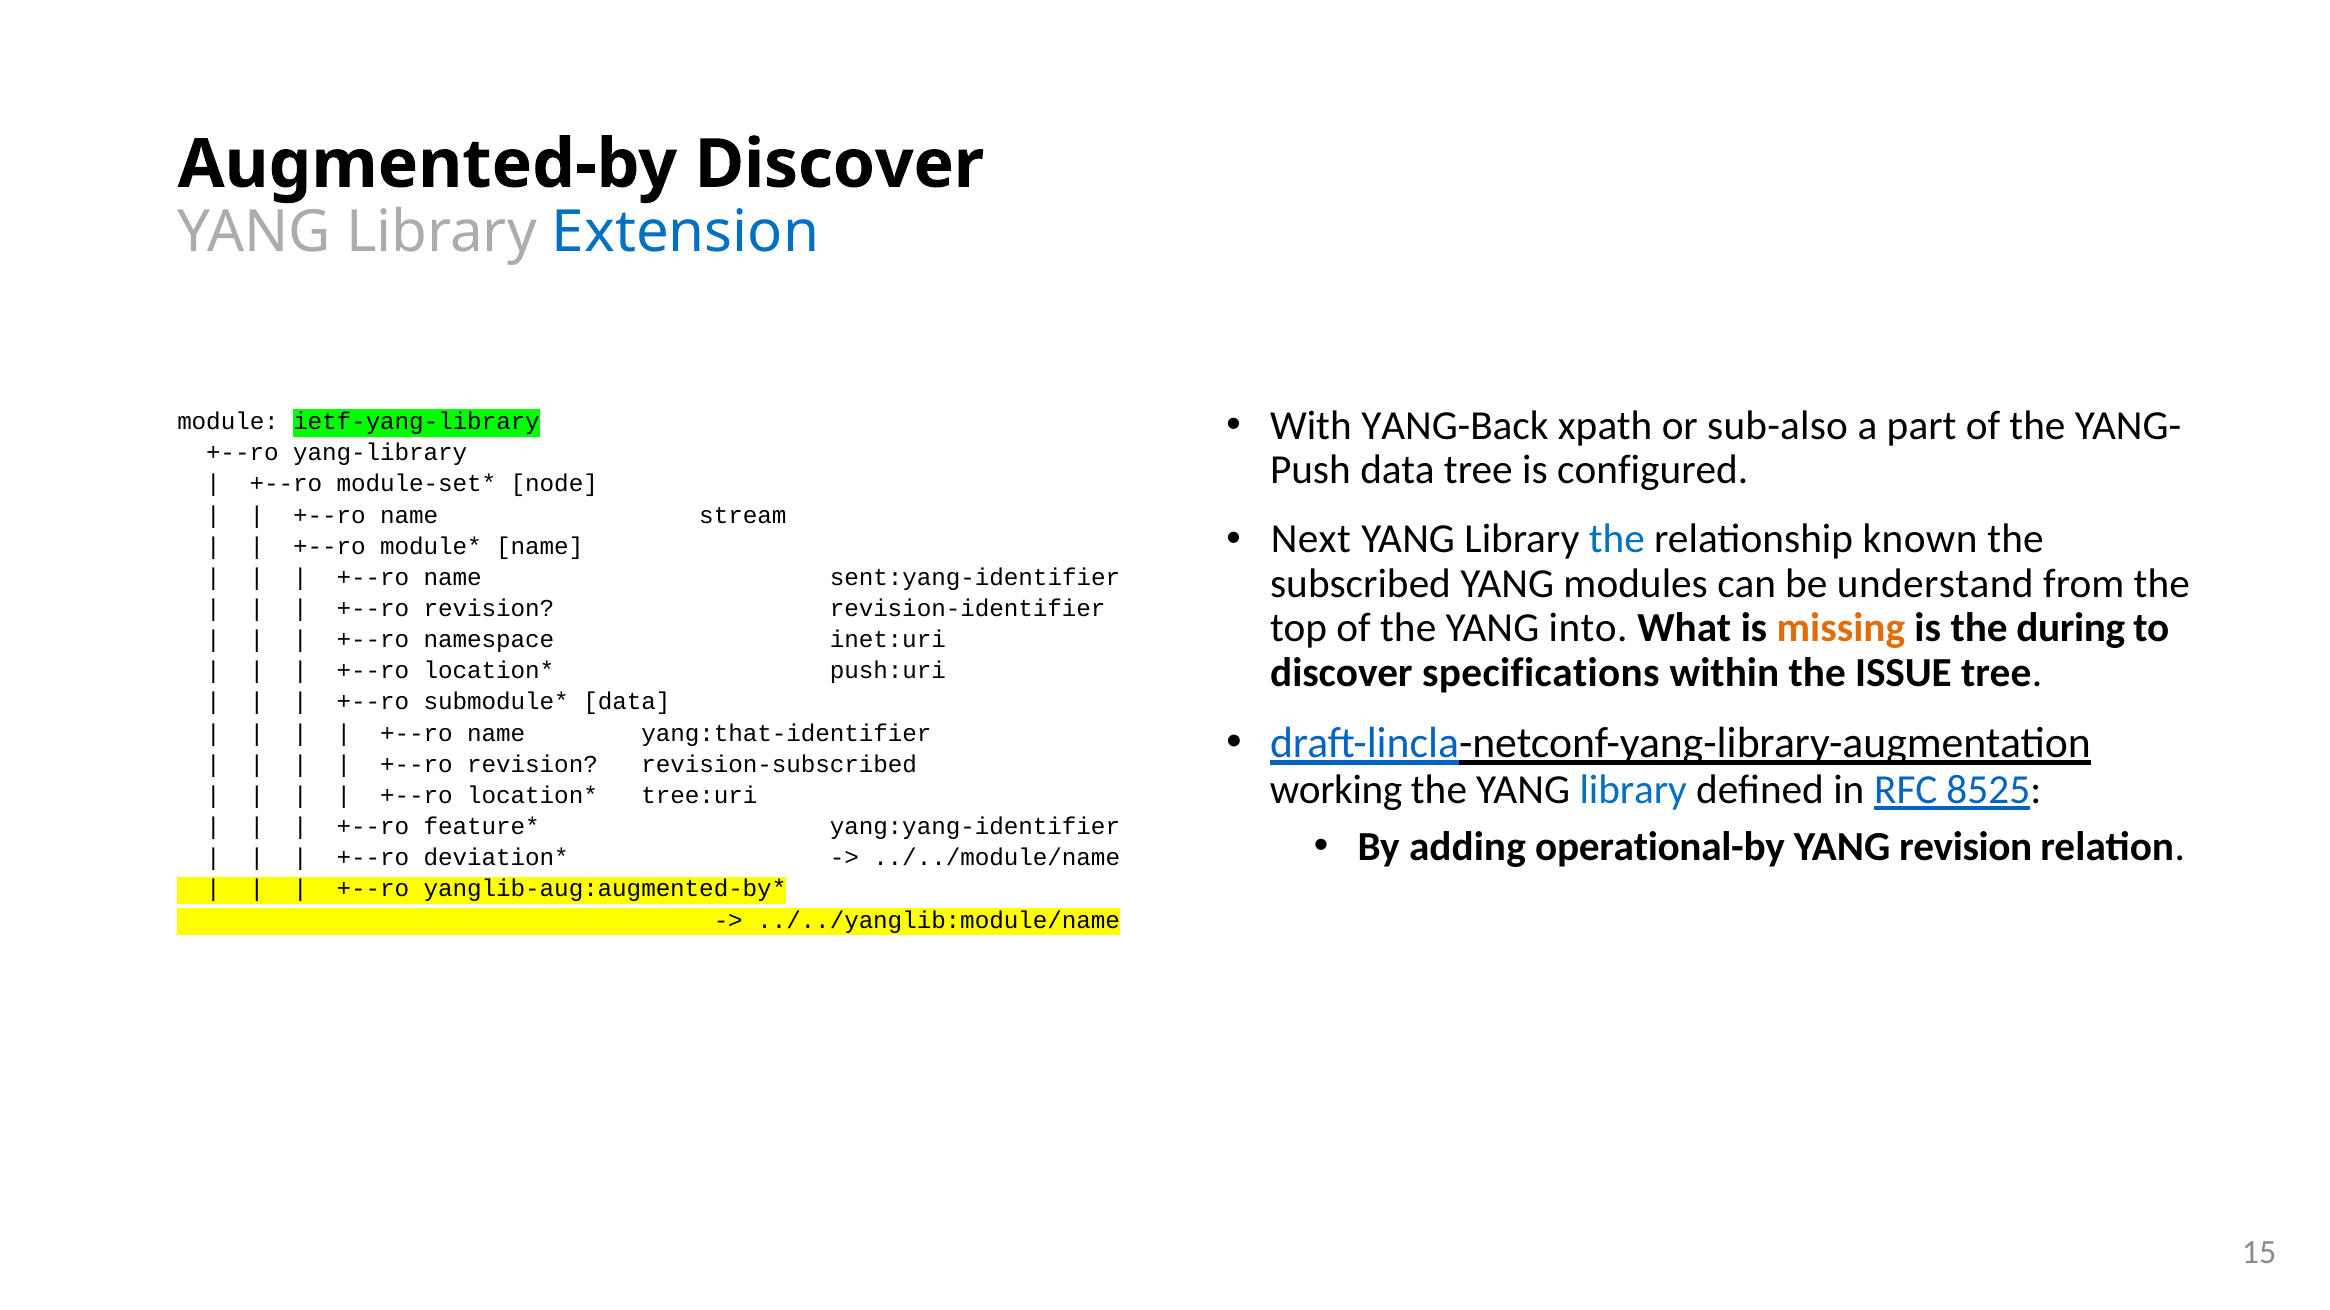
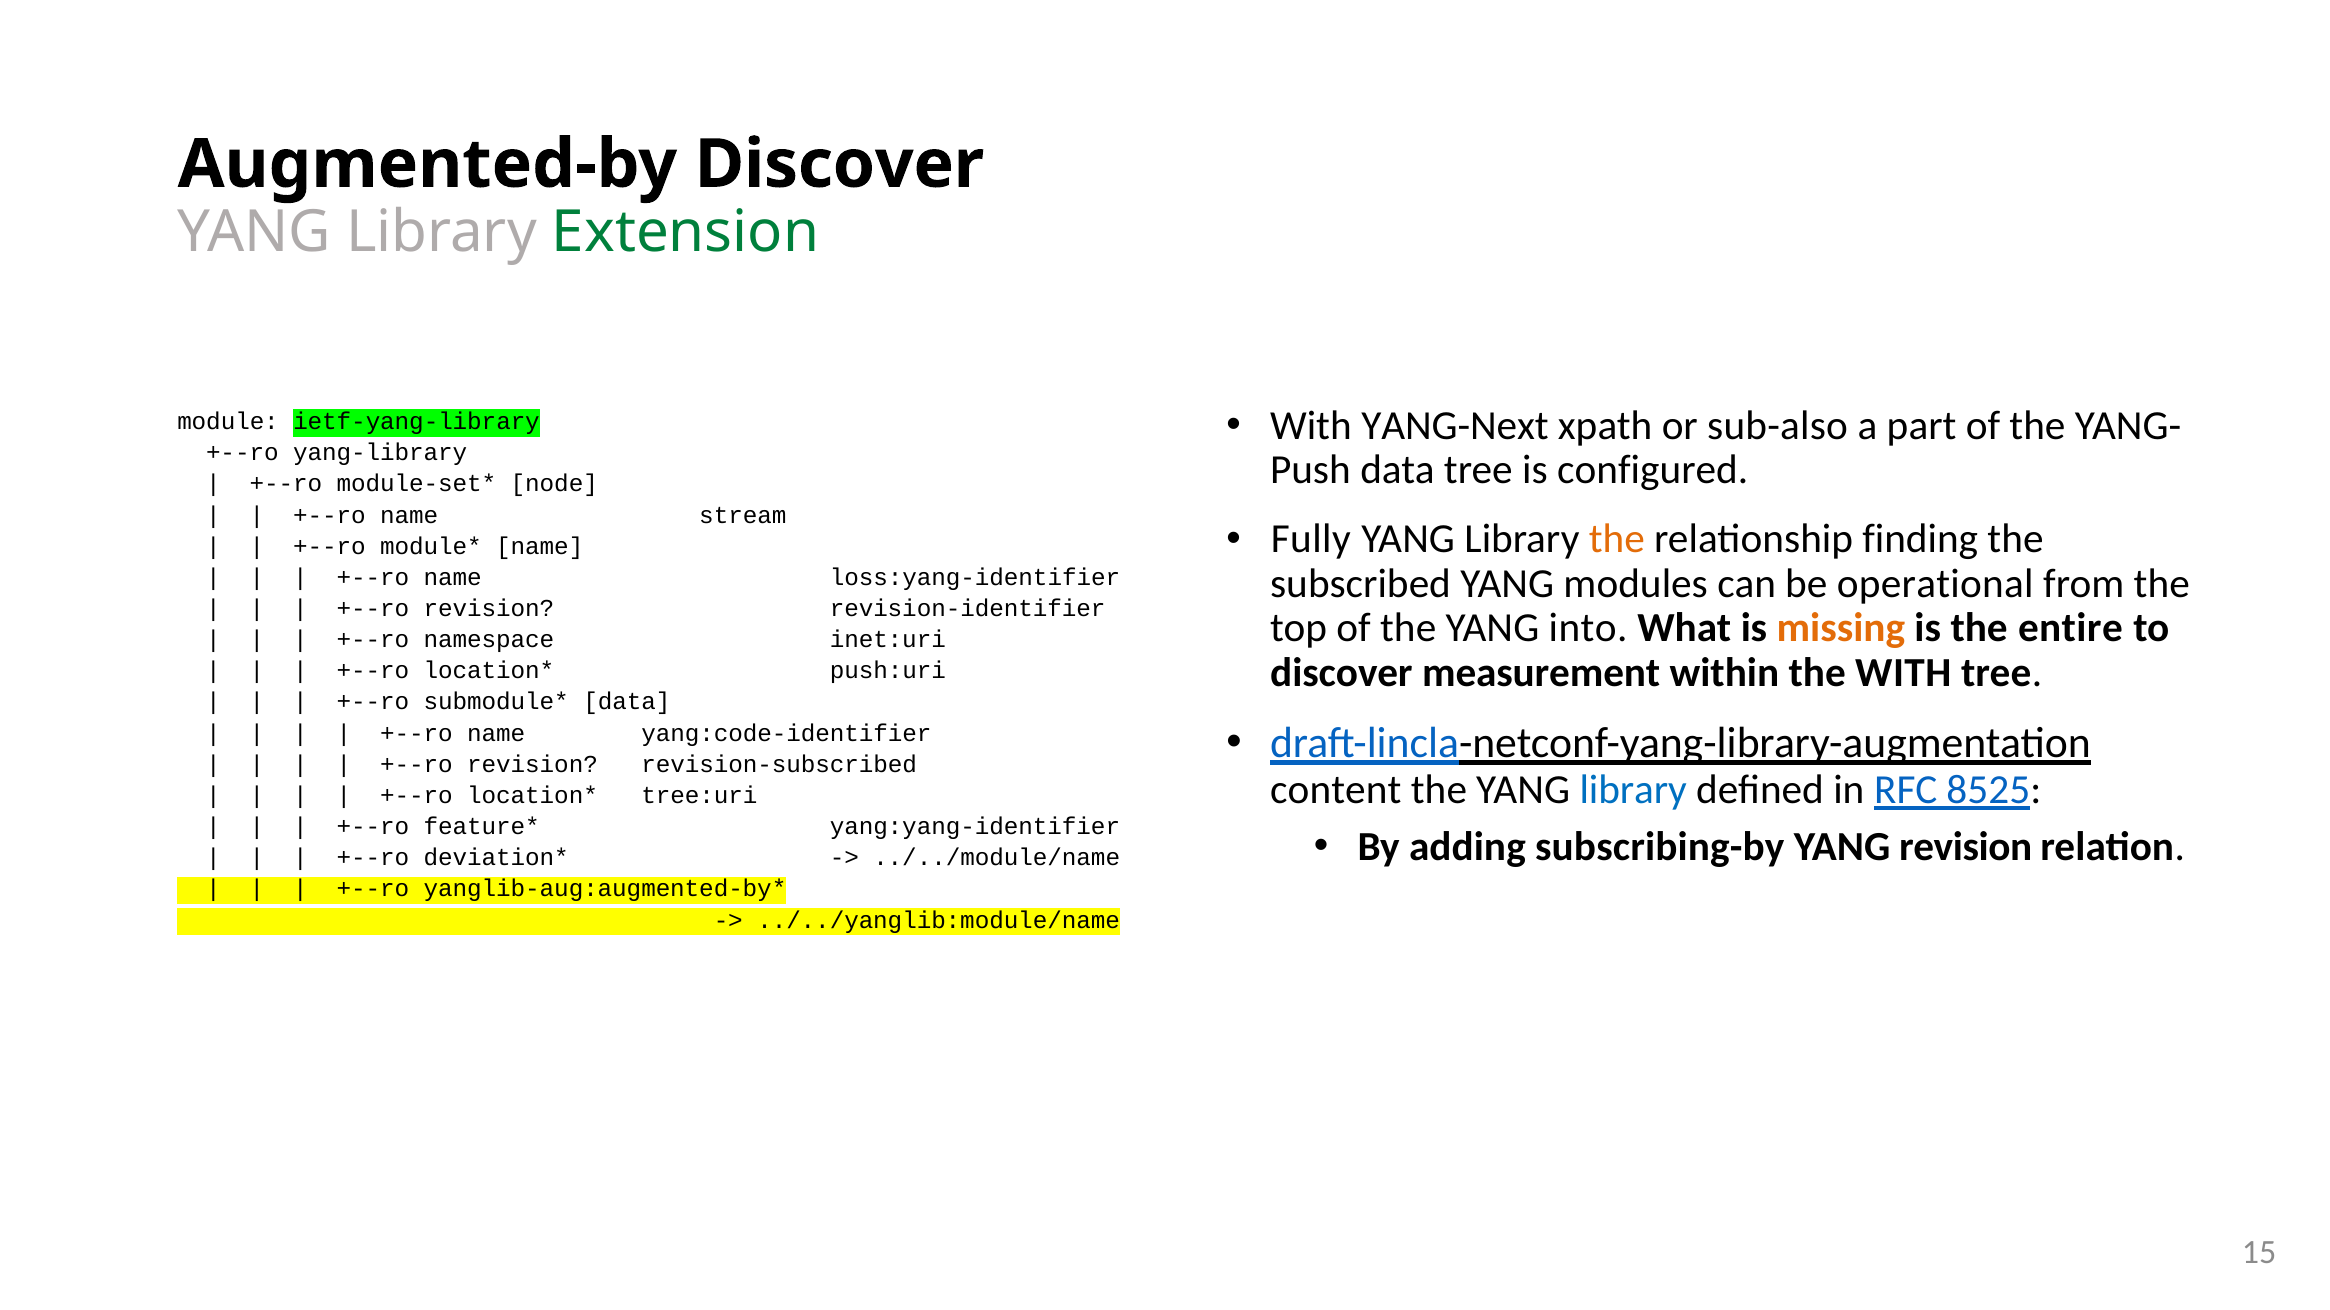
Extension colour: blue -> green
YANG-Back: YANG-Back -> YANG-Next
Next: Next -> Fully
the at (1617, 539) colour: blue -> orange
known: known -> finding
understand: understand -> operational
sent:yang-identifier: sent:yang-identifier -> loss:yang-identifier
during: during -> entire
specifications: specifications -> measurement
the ISSUE: ISSUE -> WITH
yang:that-identifier: yang:that-identifier -> yang:code-identifier
working: working -> content
operational-by: operational-by -> subscribing-by
